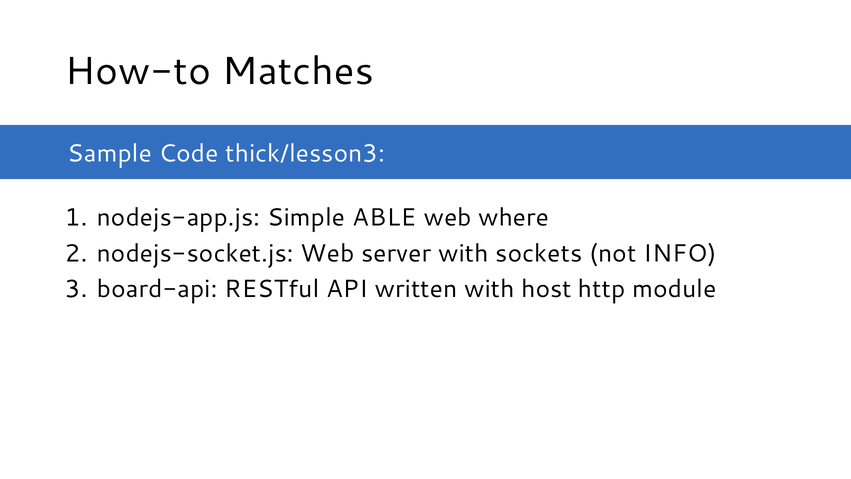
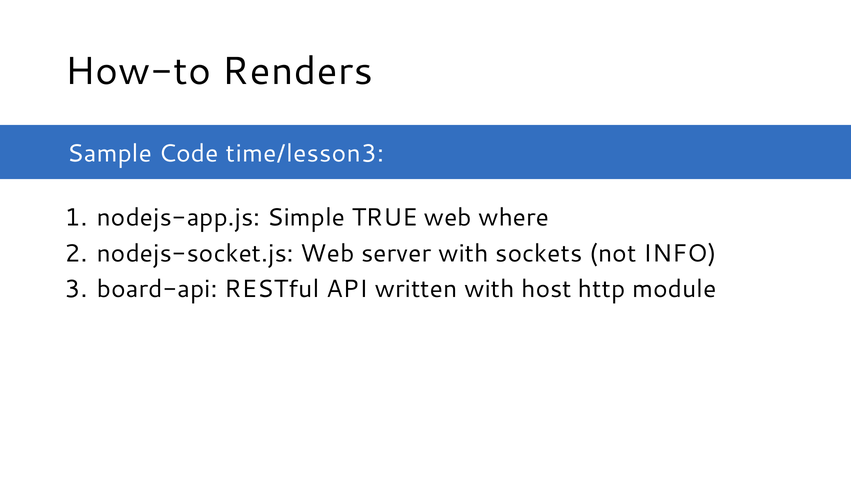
Matches: Matches -> Renders
thick/lesson3: thick/lesson3 -> time/lesson3
ABLE: ABLE -> TRUE
